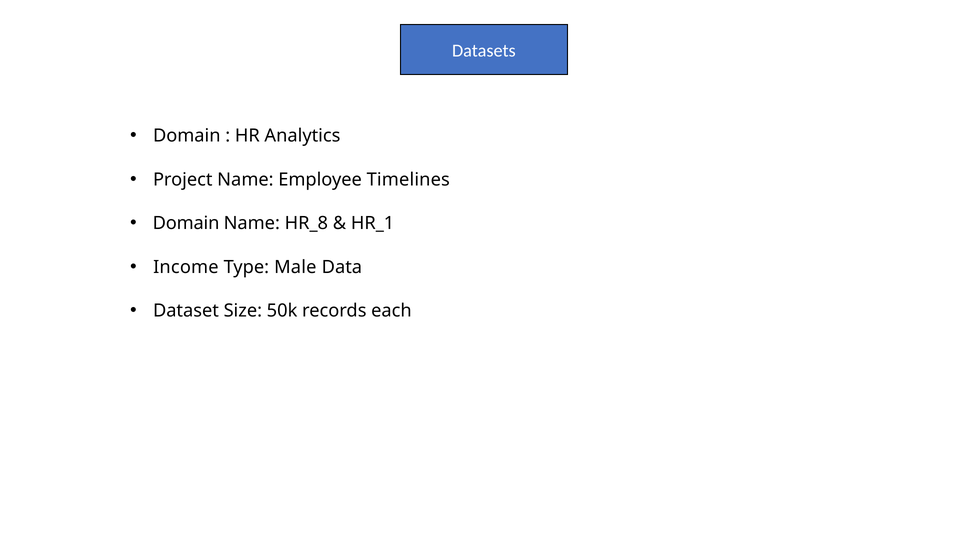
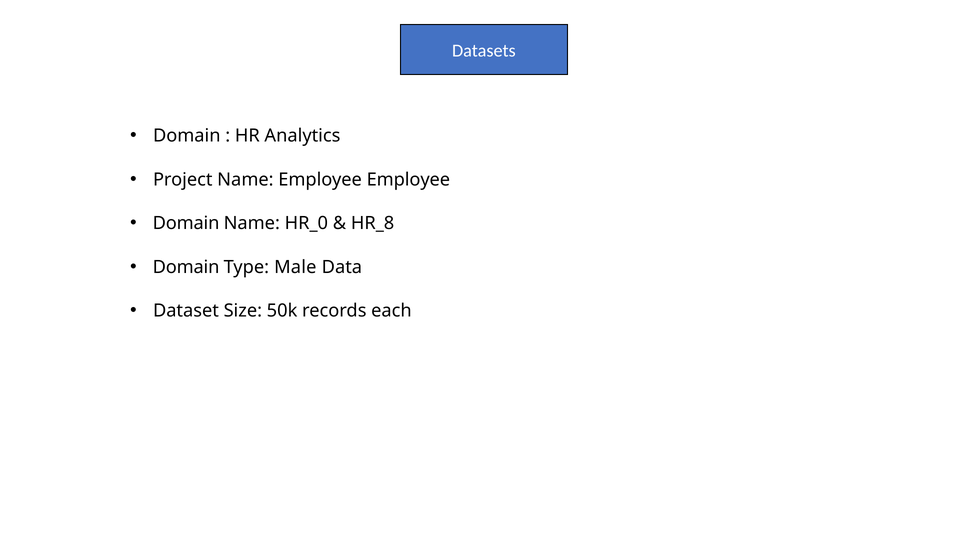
Employee Timelines: Timelines -> Employee
HR_8: HR_8 -> HR_0
HR_1: HR_1 -> HR_8
Income at (186, 267): Income -> Domain
